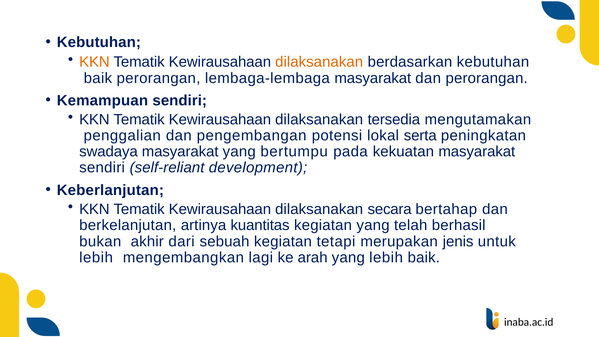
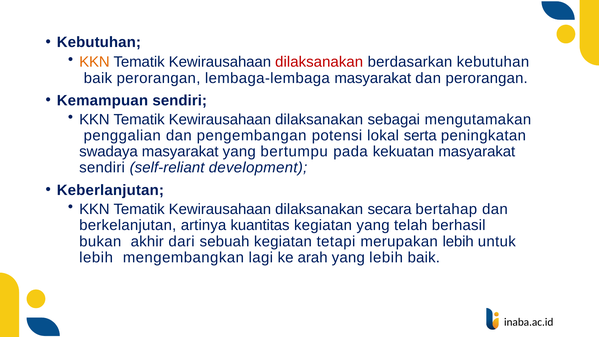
dilaksanakan at (319, 62) colour: orange -> red
tersedia: tersedia -> sebagai
merupakan jenis: jenis -> lebih
